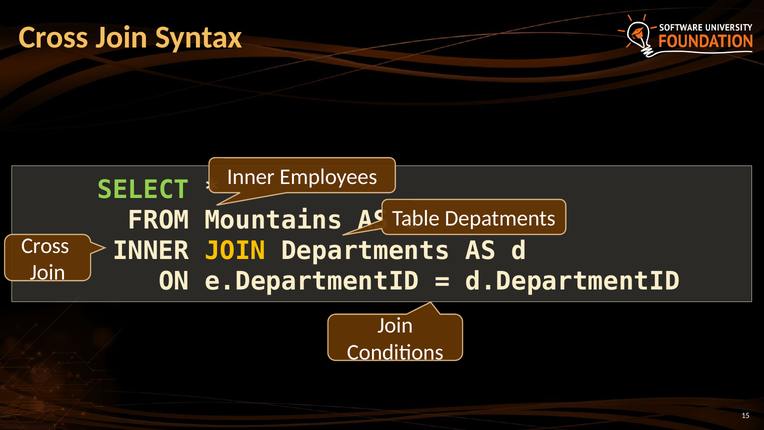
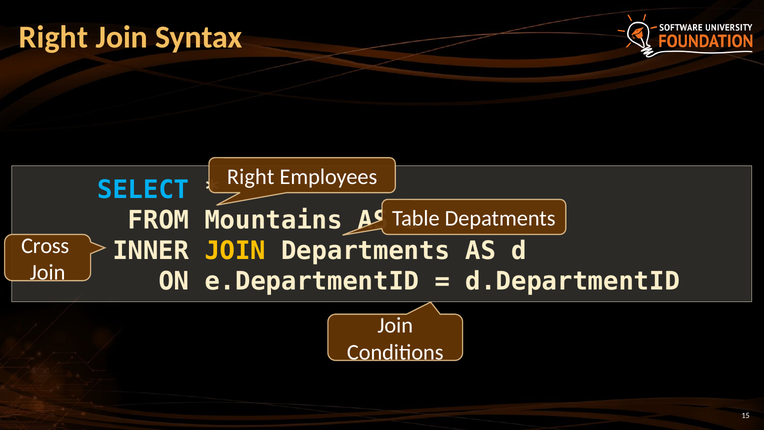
Cross at (54, 37): Cross -> Right
Inner at (251, 177): Inner -> Right
SELECT colour: light green -> light blue
